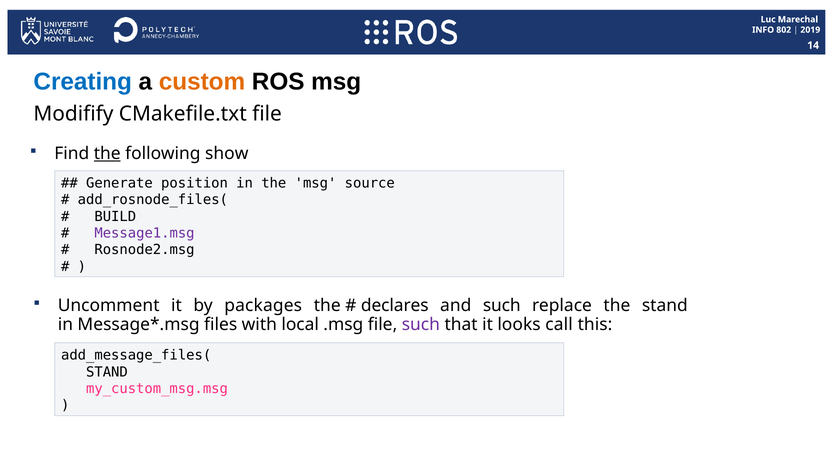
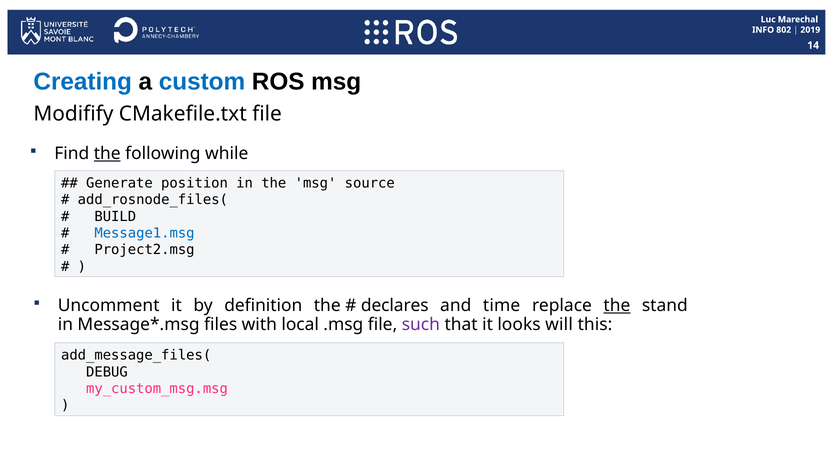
custom colour: orange -> blue
show: show -> while
Message1.msg colour: purple -> blue
Rosnode2.msg: Rosnode2.msg -> Project2.msg
packages: packages -> definition
and such: such -> time
the at (617, 306) underline: none -> present
call: call -> will
STAND at (107, 372): STAND -> DEBUG
